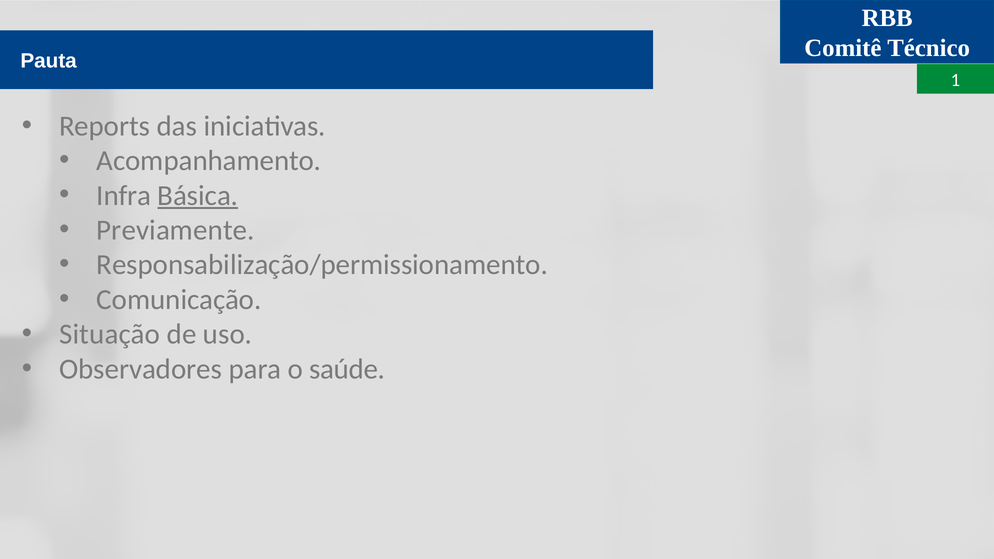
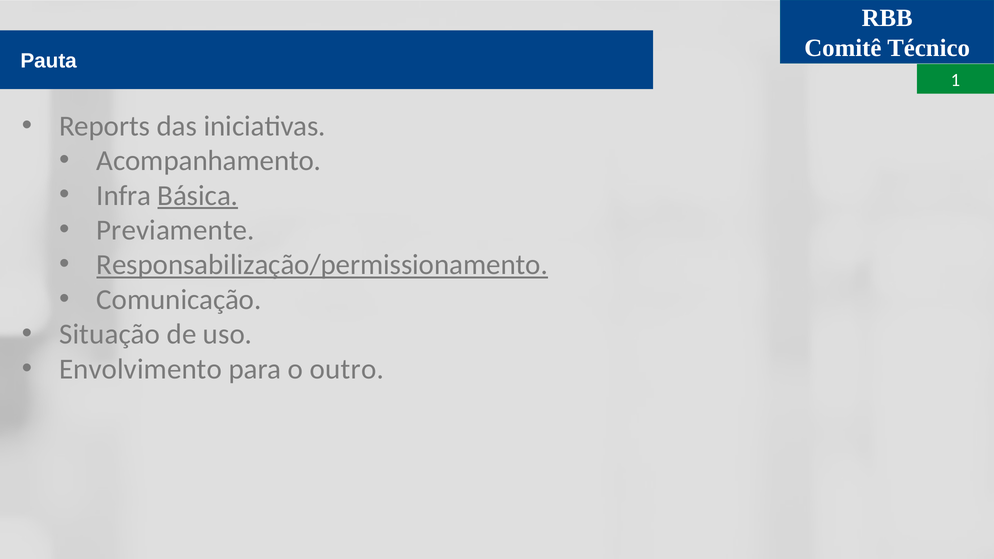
Responsabilização/permissionamento underline: none -> present
Observadores: Observadores -> Envolvimento
saúde: saúde -> outro
